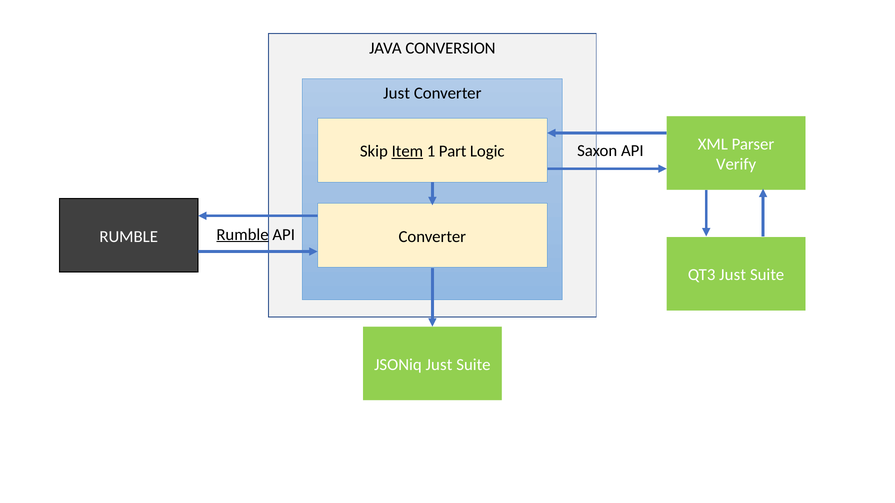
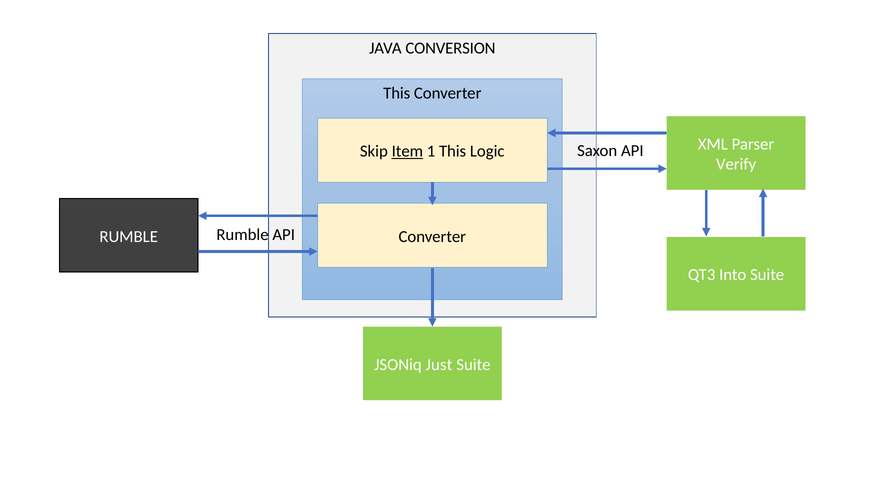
Just at (397, 93): Just -> This
1 Part: Part -> This
Rumble at (243, 235) underline: present -> none
QT3 Just: Just -> Into
